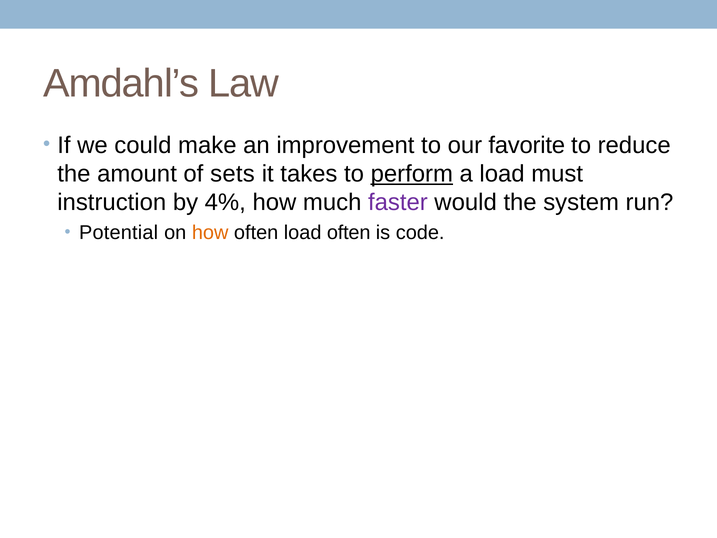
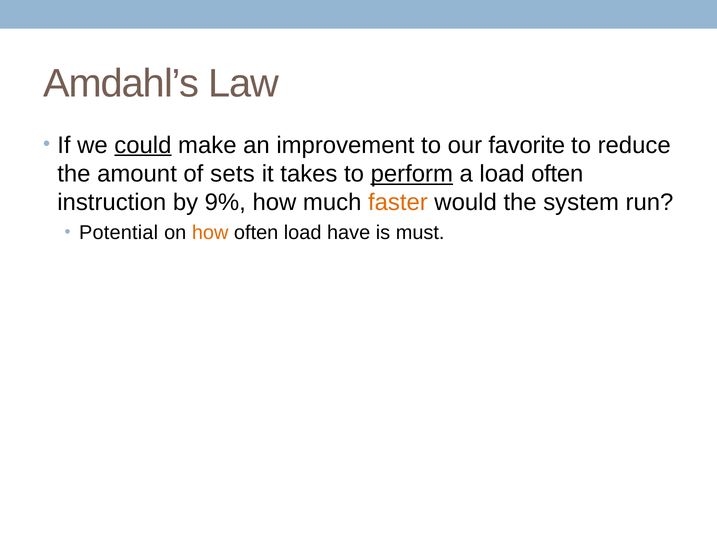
could underline: none -> present
load must: must -> often
4%: 4% -> 9%
faster colour: purple -> orange
load often: often -> have
code: code -> must
